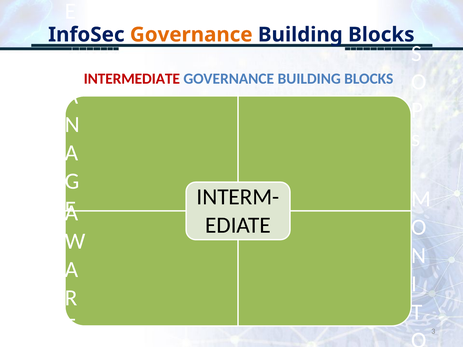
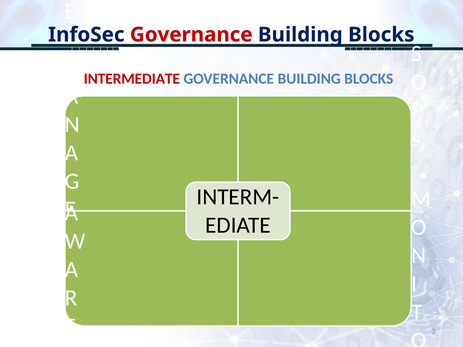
Governance at (191, 35) colour: orange -> red
